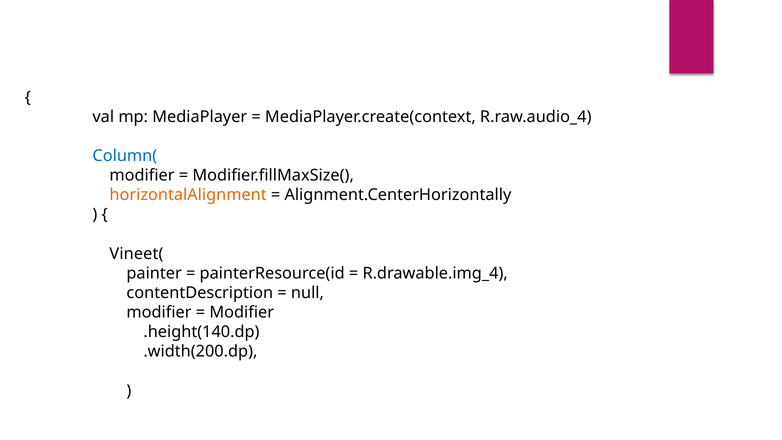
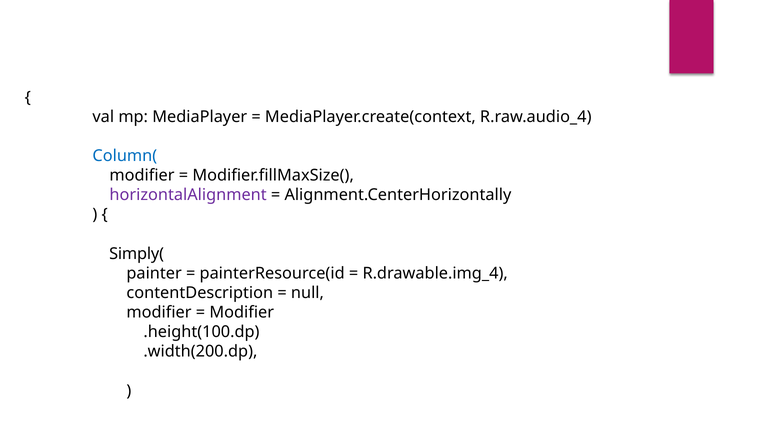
horizontalAlignment colour: orange -> purple
Vineet(: Vineet( -> Simply(
.height(140.dp: .height(140.dp -> .height(100.dp
